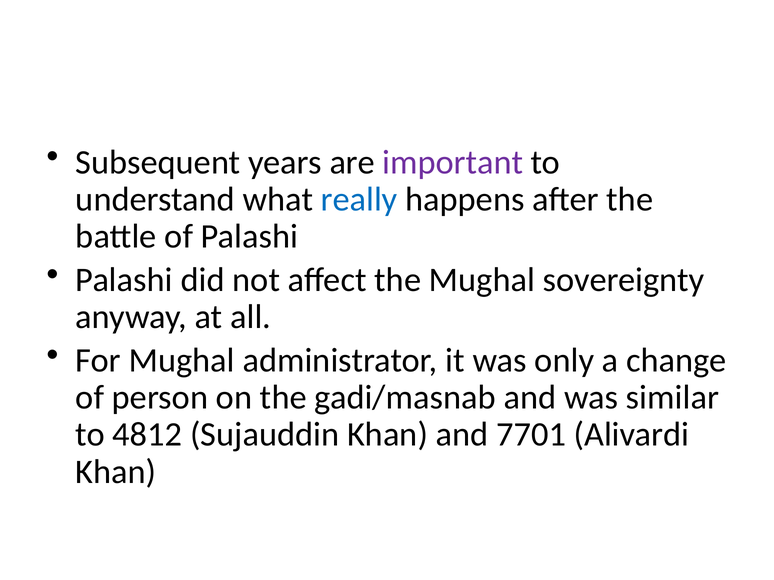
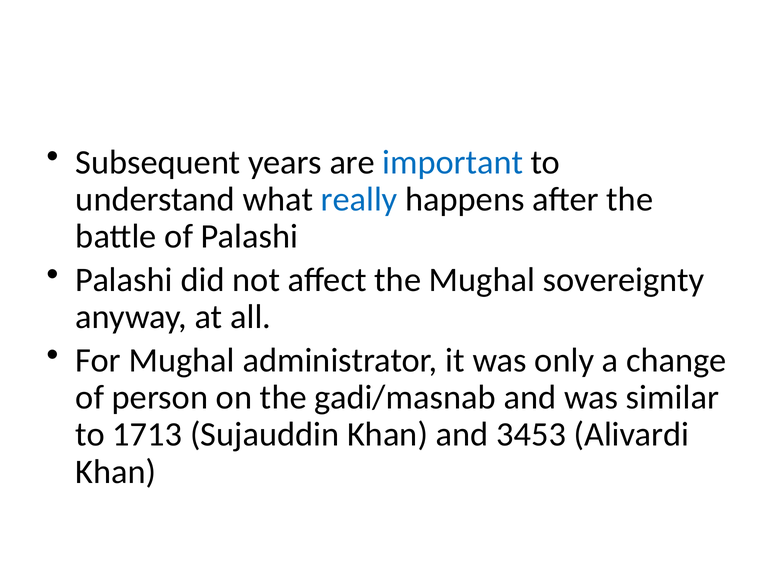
important colour: purple -> blue
4812: 4812 -> 1713
7701: 7701 -> 3453
